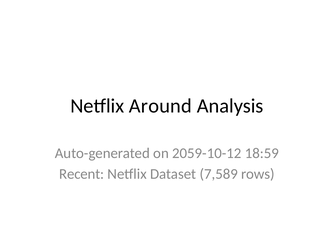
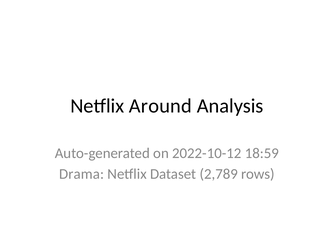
2059-10-12: 2059-10-12 -> 2022-10-12
Recent: Recent -> Drama
7,589: 7,589 -> 2,789
